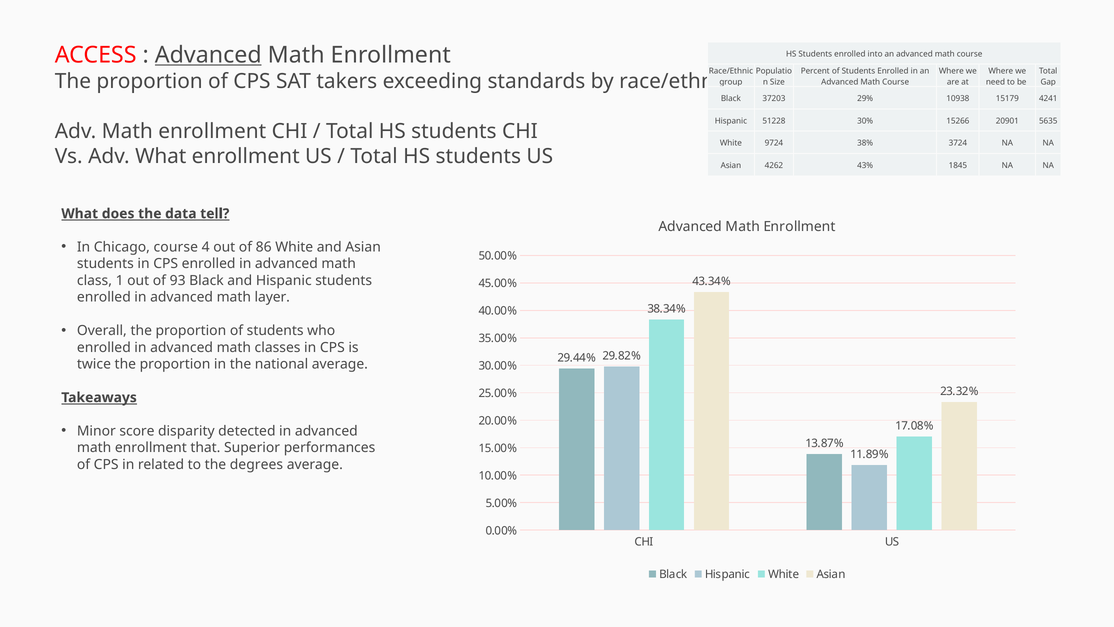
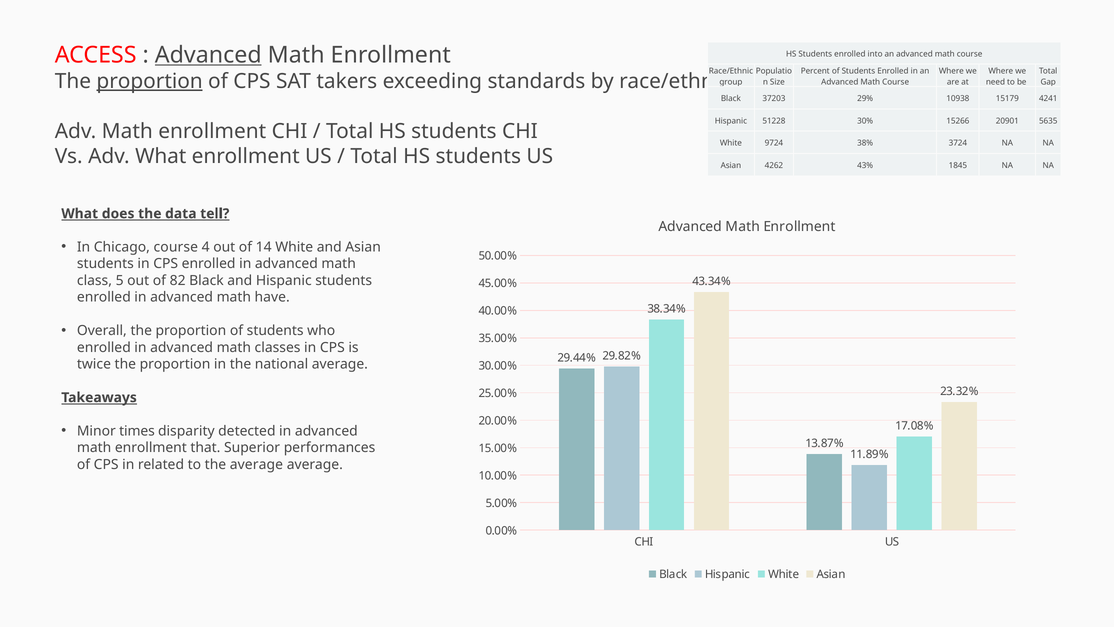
proportion at (150, 81) underline: none -> present
86: 86 -> 14
1: 1 -> 5
93: 93 -> 82
layer: layer -> have
score: score -> times
the degrees: degrees -> average
